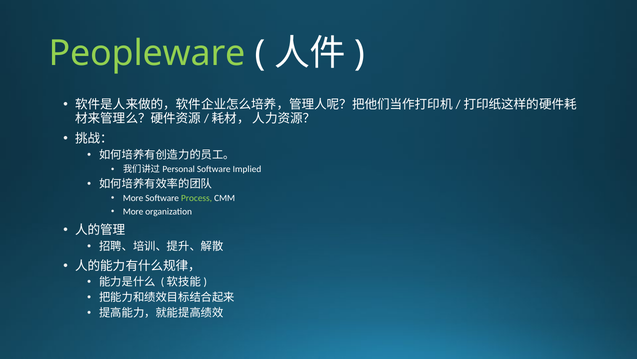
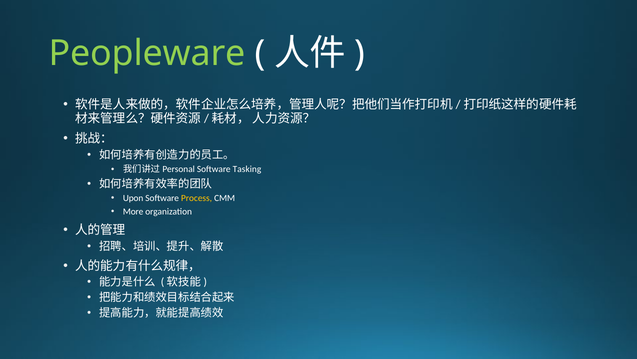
Implied: Implied -> Tasking
More at (133, 198): More -> Upon
Process colour: light green -> yellow
